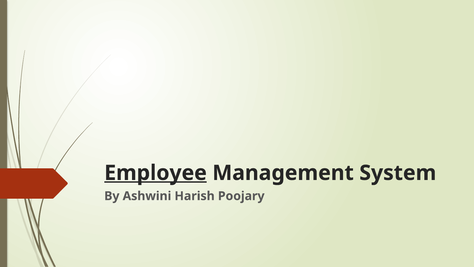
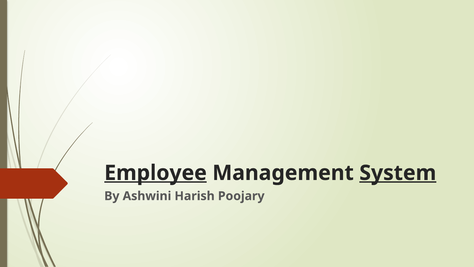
System underline: none -> present
